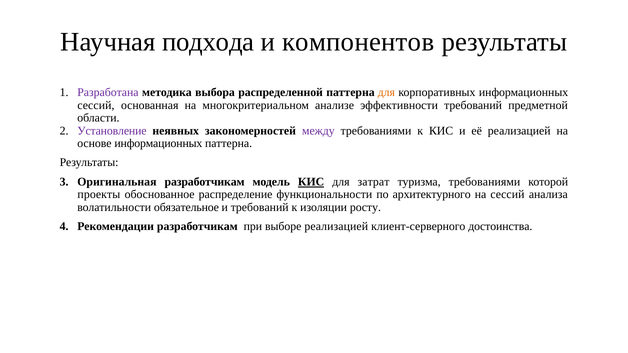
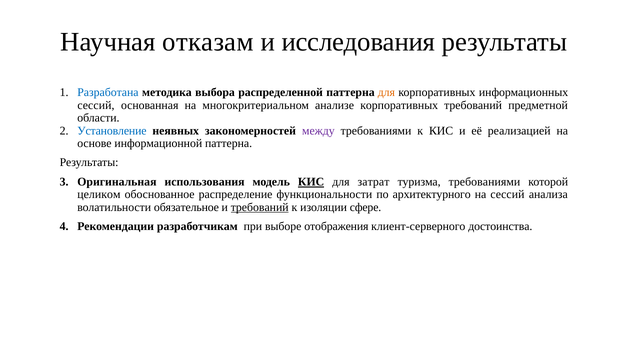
подхода: подхода -> отказам
компонентов: компонентов -> исследования
Разработана colour: purple -> blue
анализе эффективности: эффективности -> корпоративных
Установление colour: purple -> blue
основе информационных: информационных -> информационной
Оригинальная разработчикам: разработчикам -> использования
проекты: проекты -> целиком
требований at (260, 207) underline: none -> present
росту: росту -> сфере
выборе реализацией: реализацией -> отображения
